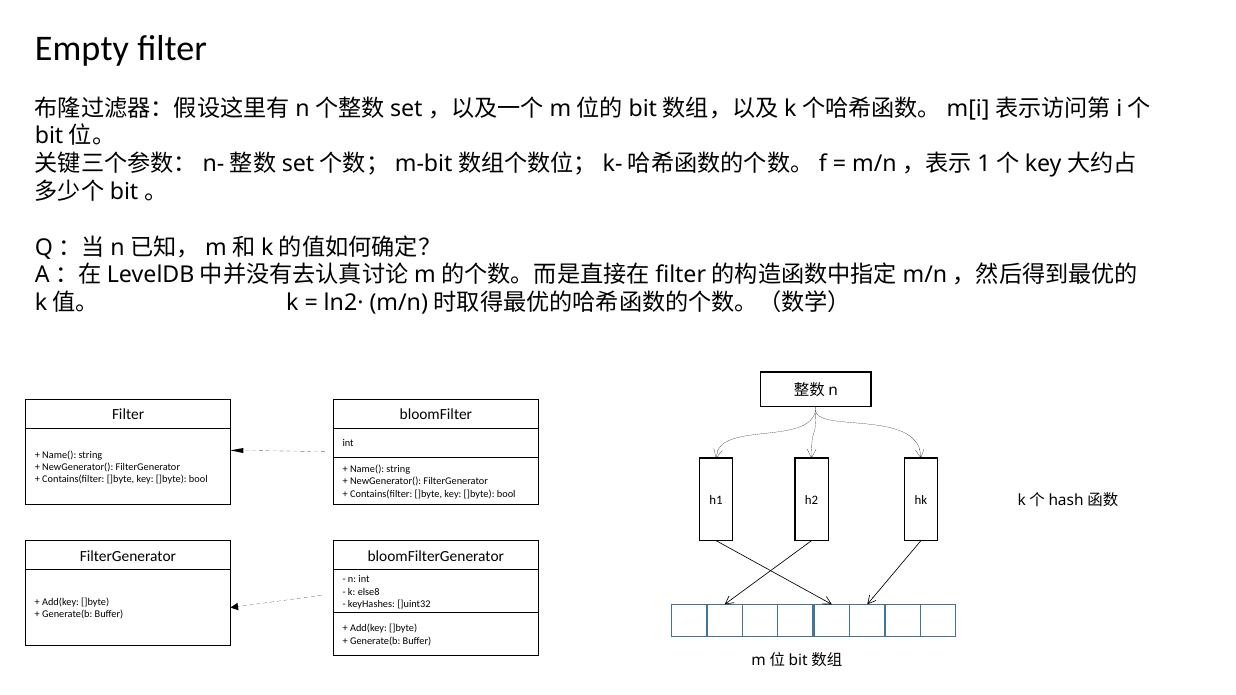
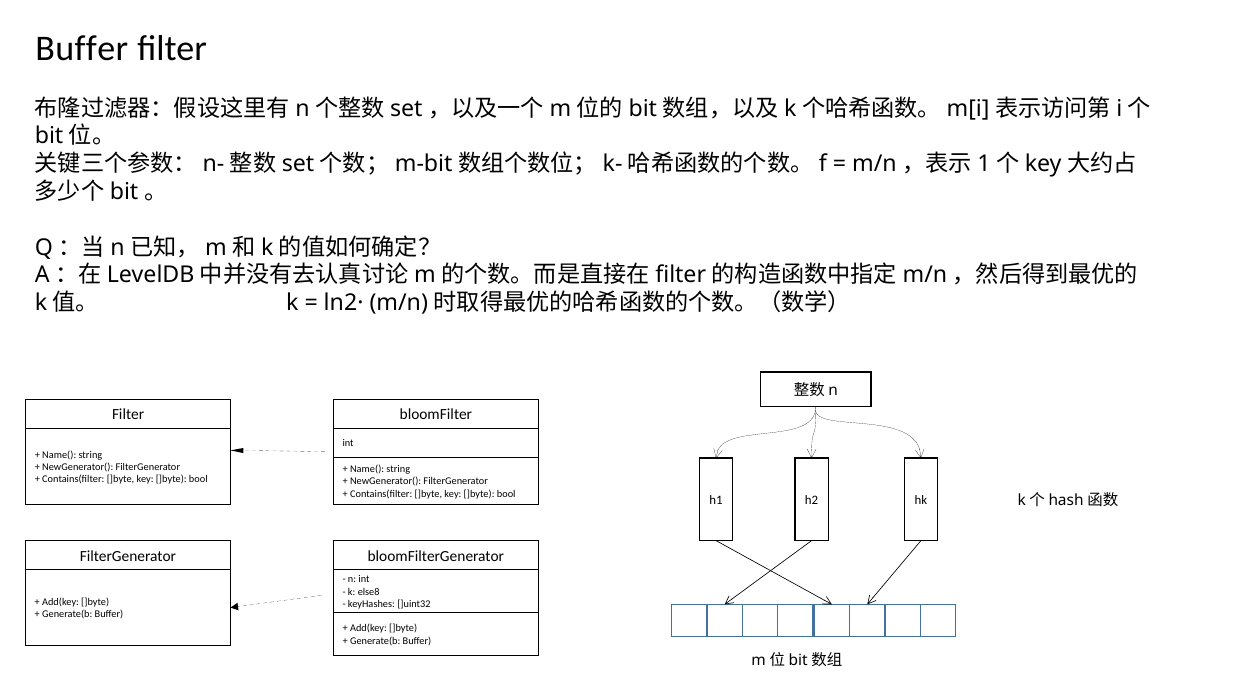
Empty at (82, 49): Empty -> Buffer
